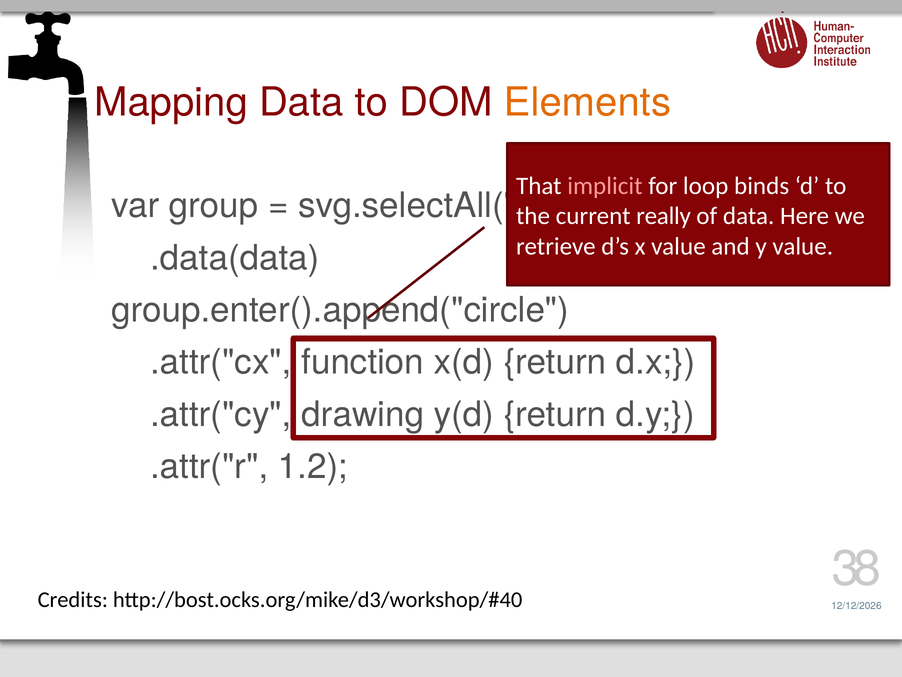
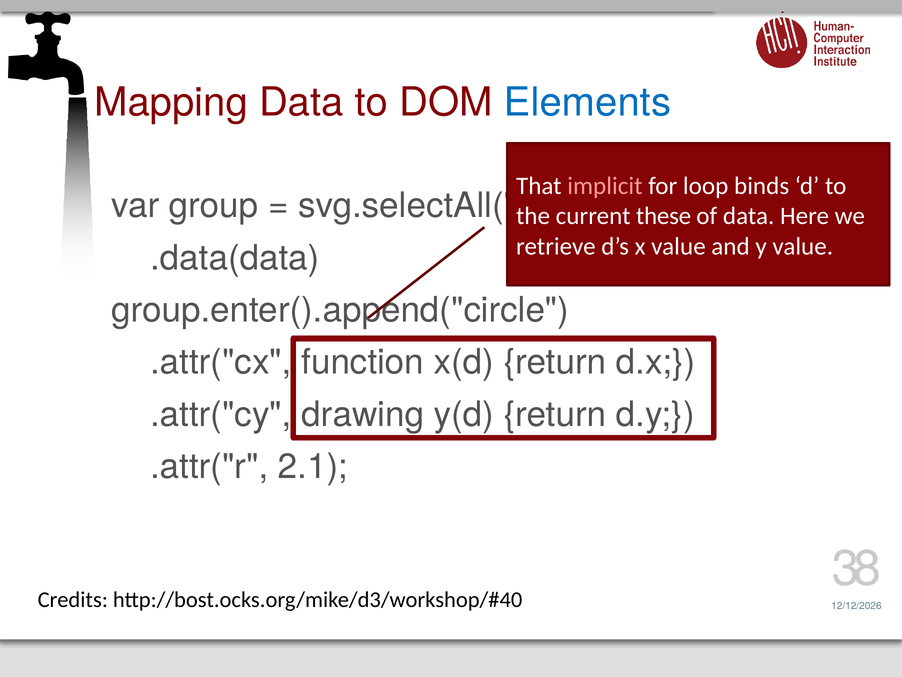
Elements colour: orange -> blue
really: really -> these
1.2: 1.2 -> 2.1
